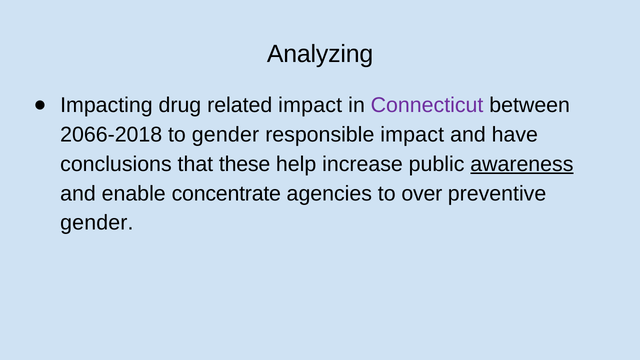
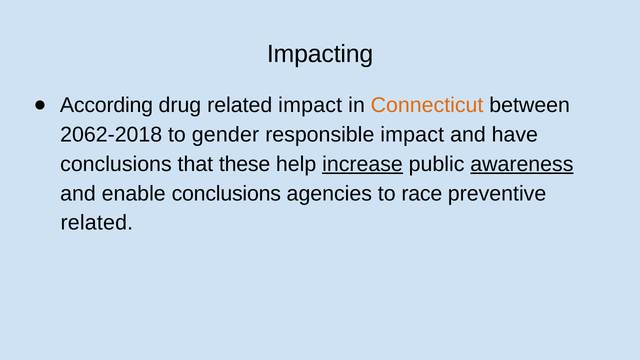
Analyzing: Analyzing -> Impacting
Impacting: Impacting -> According
Connecticut colour: purple -> orange
2066-2018: 2066-2018 -> 2062-2018
increase underline: none -> present
enable concentrate: concentrate -> conclusions
over: over -> race
gender at (97, 223): gender -> related
